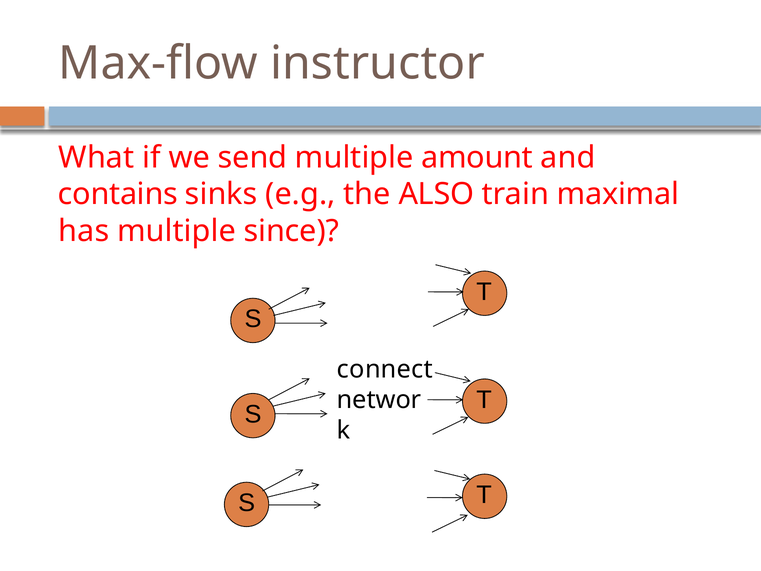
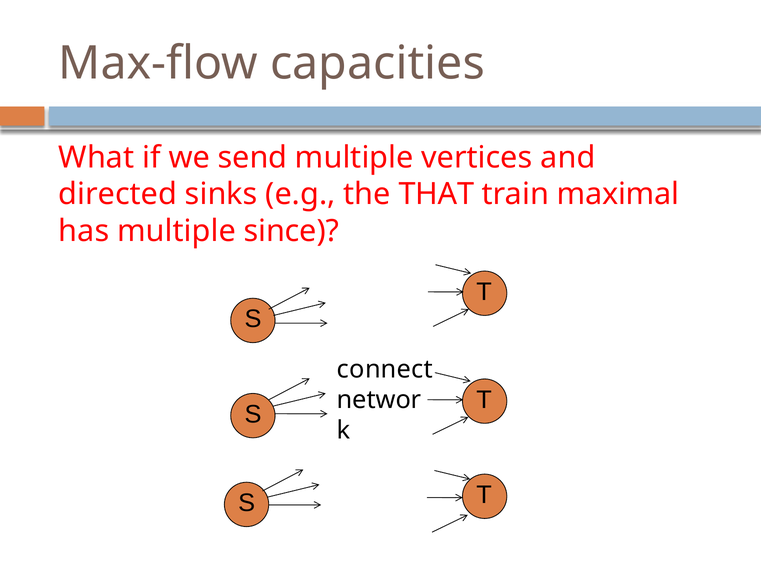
instructor: instructor -> capacities
amount: amount -> vertices
contains: contains -> directed
ALSO: ALSO -> THAT
